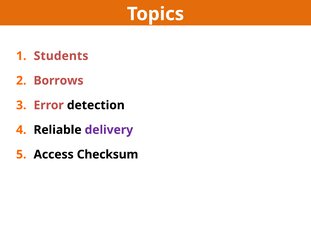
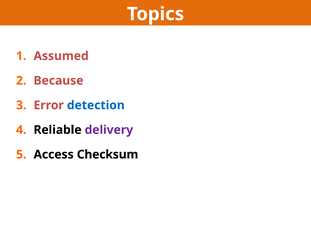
Students: Students -> Assumed
Borrows: Borrows -> Because
detection colour: black -> blue
